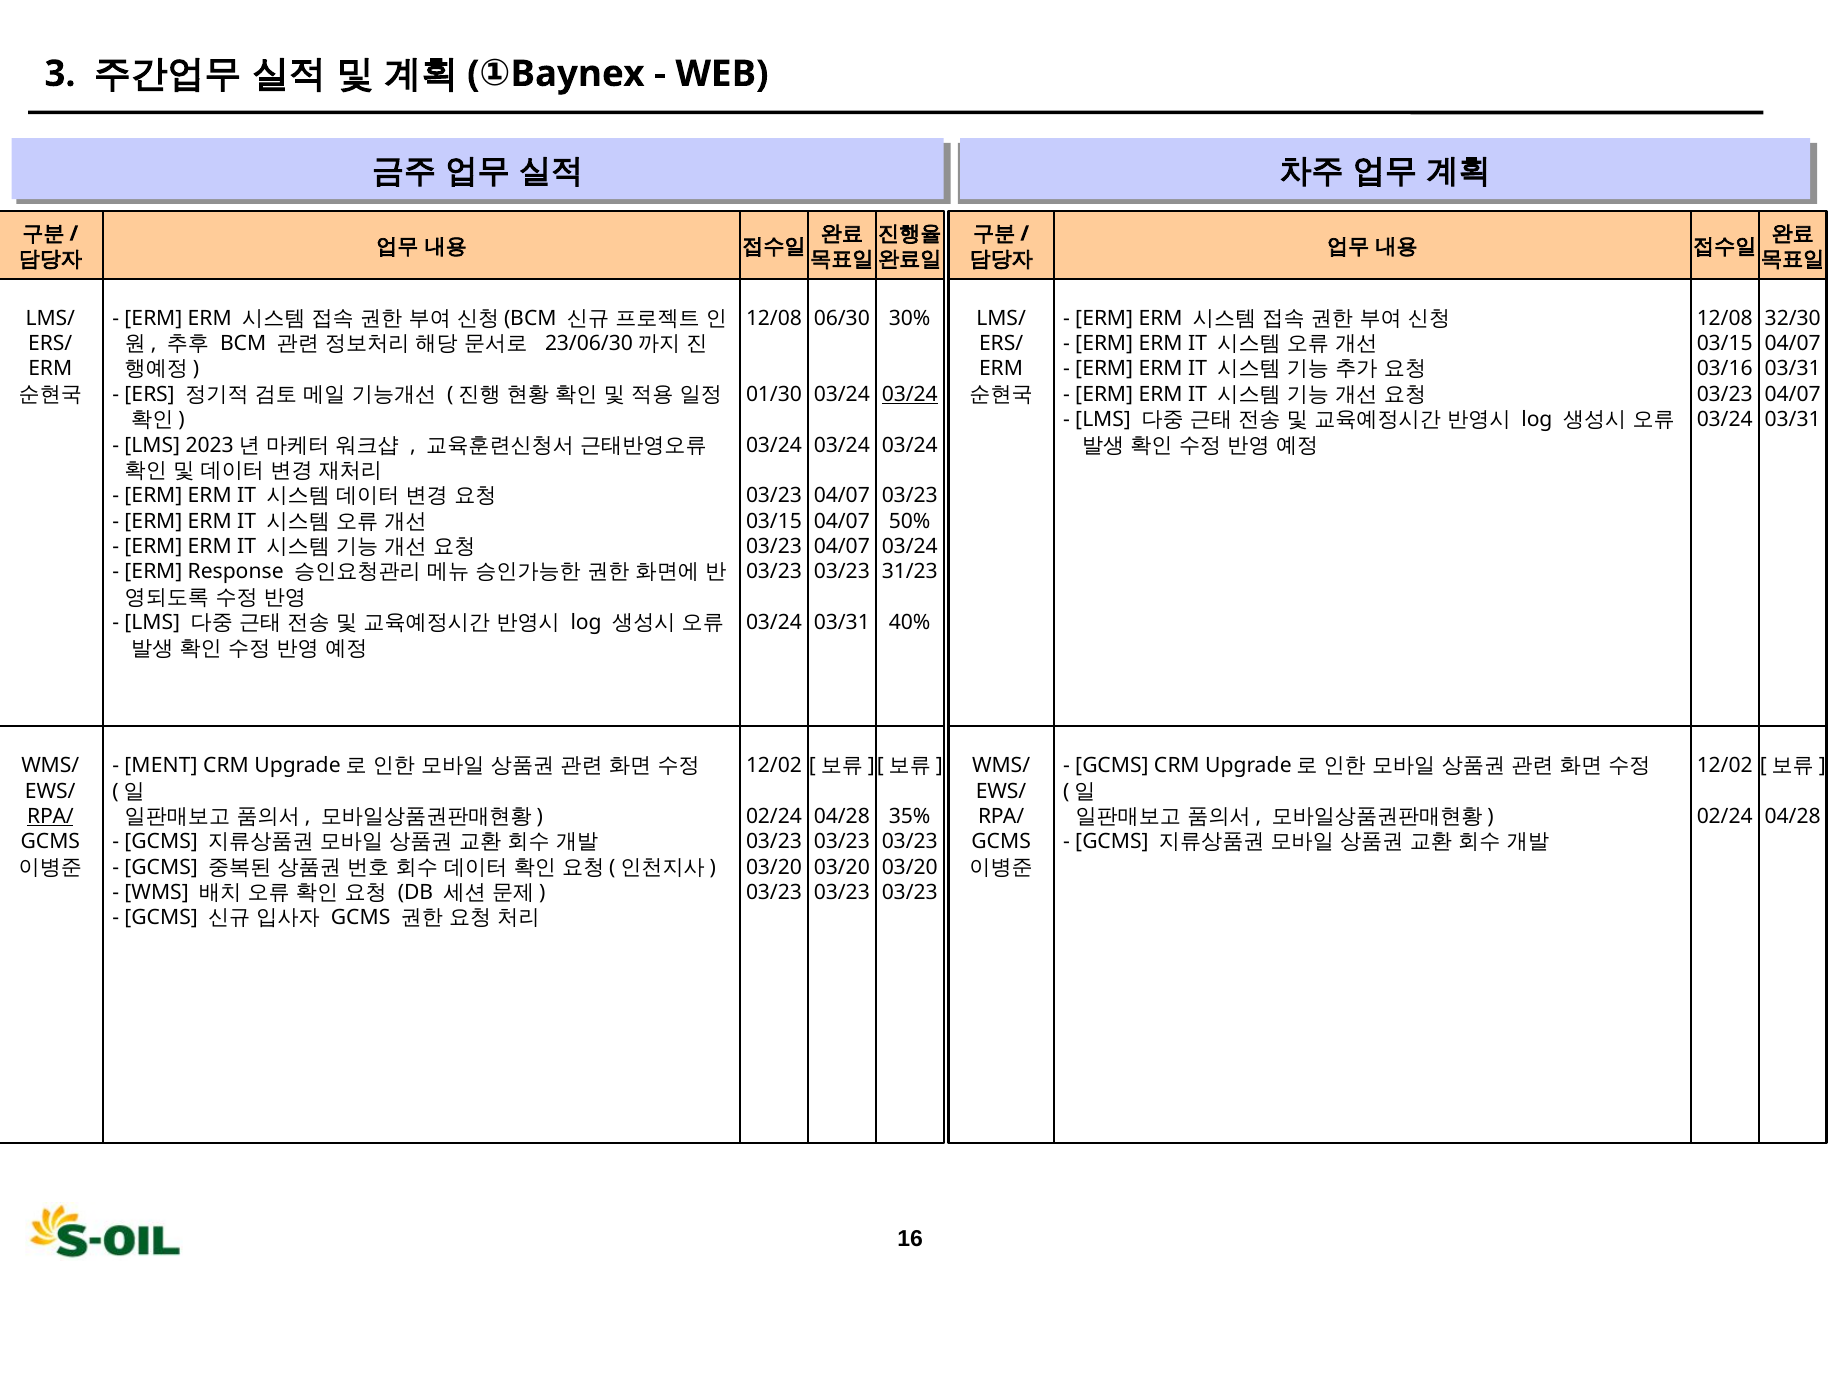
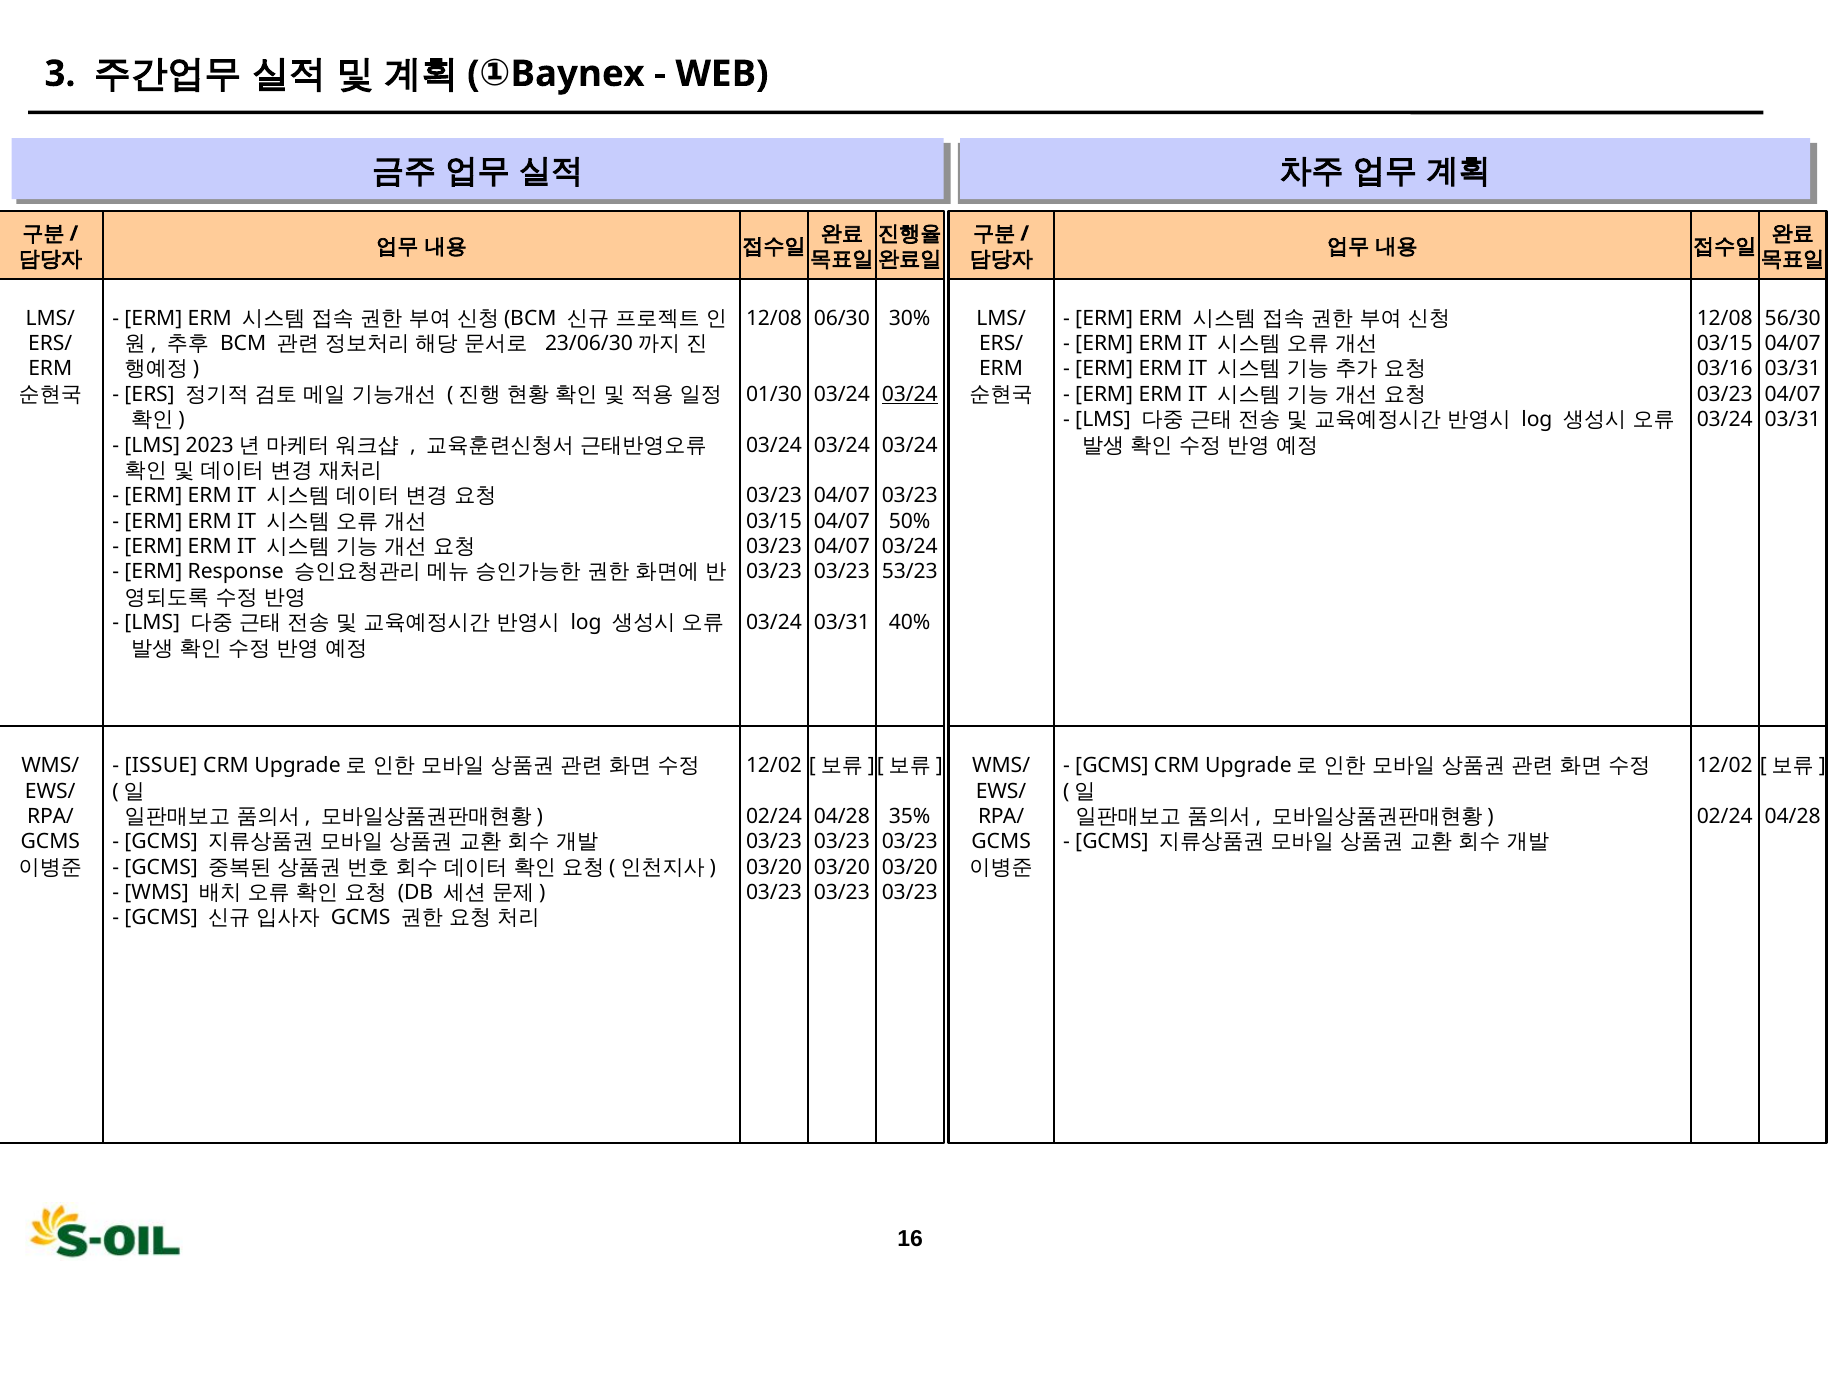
32/30: 32/30 -> 56/30
31/23: 31/23 -> 53/23
MENT: MENT -> ISSUE
RPA/ at (50, 816) underline: present -> none
